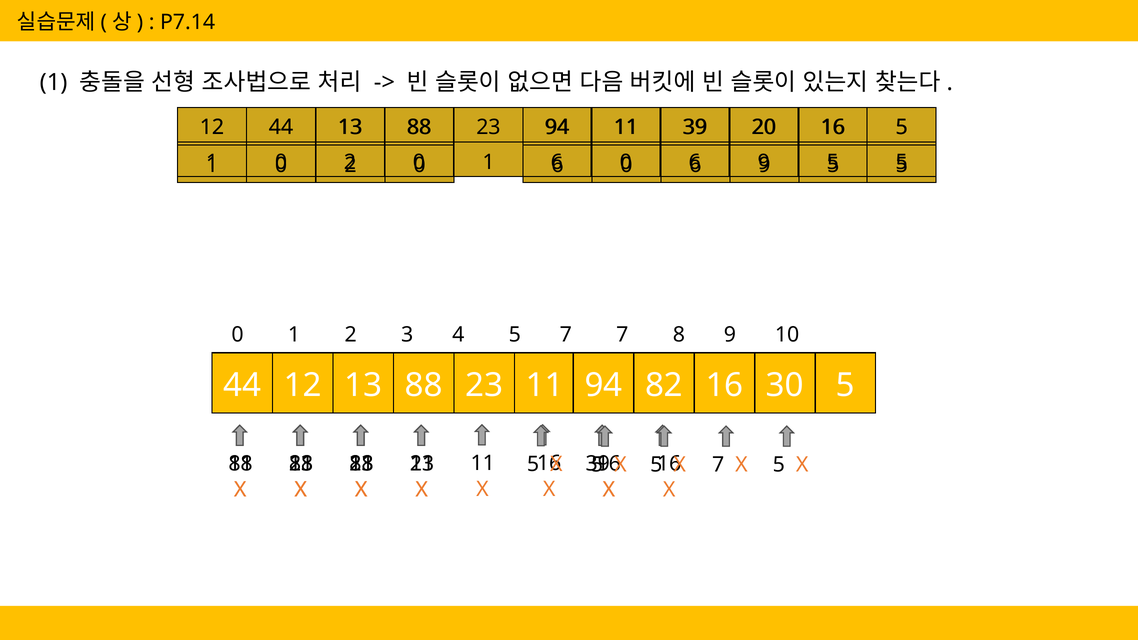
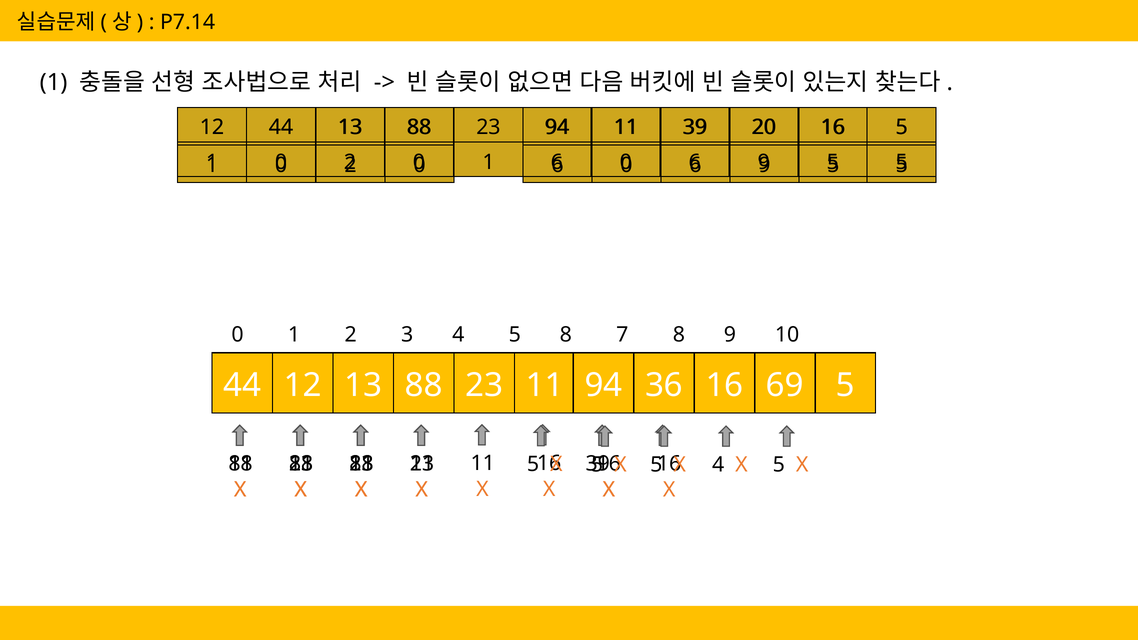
5 7: 7 -> 8
82: 82 -> 36
30: 30 -> 69
7 at (718, 465): 7 -> 4
